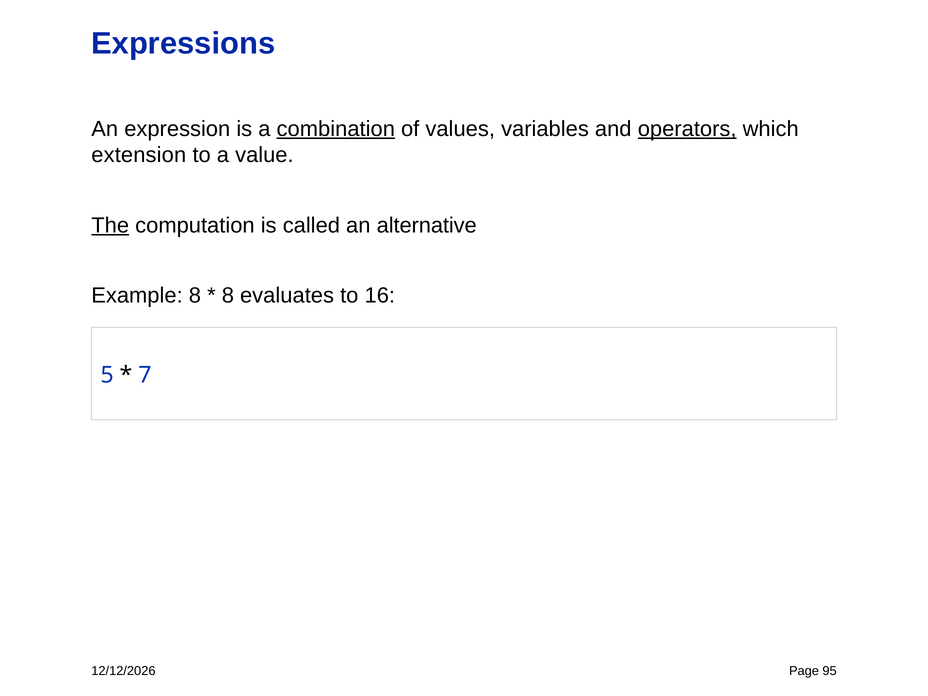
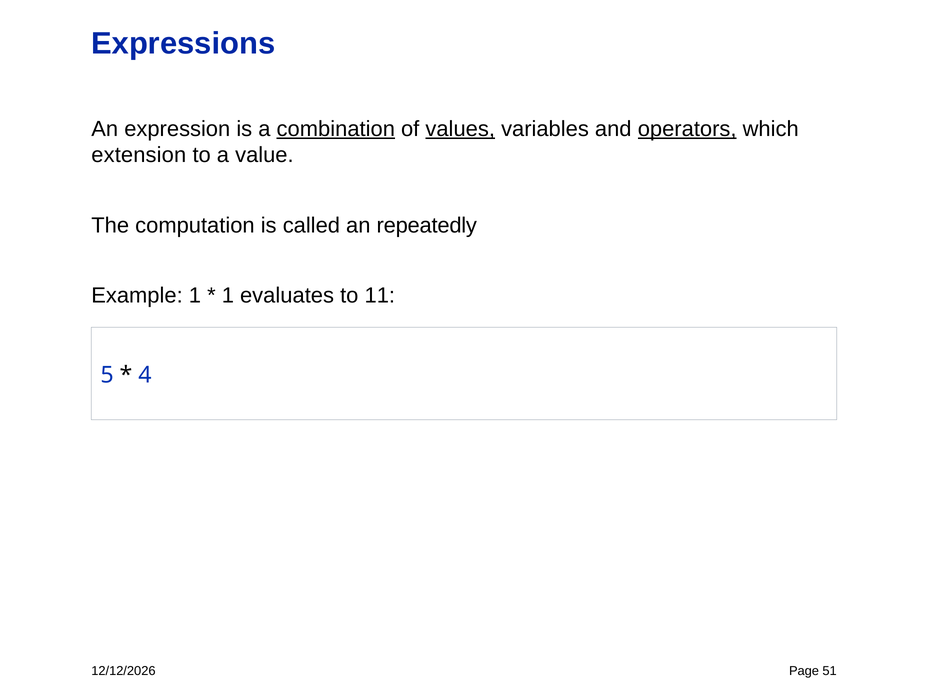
values underline: none -> present
The underline: present -> none
alternative: alternative -> repeatedly
Example 8: 8 -> 1
8 at (228, 295): 8 -> 1
16: 16 -> 11
7: 7 -> 4
95: 95 -> 51
